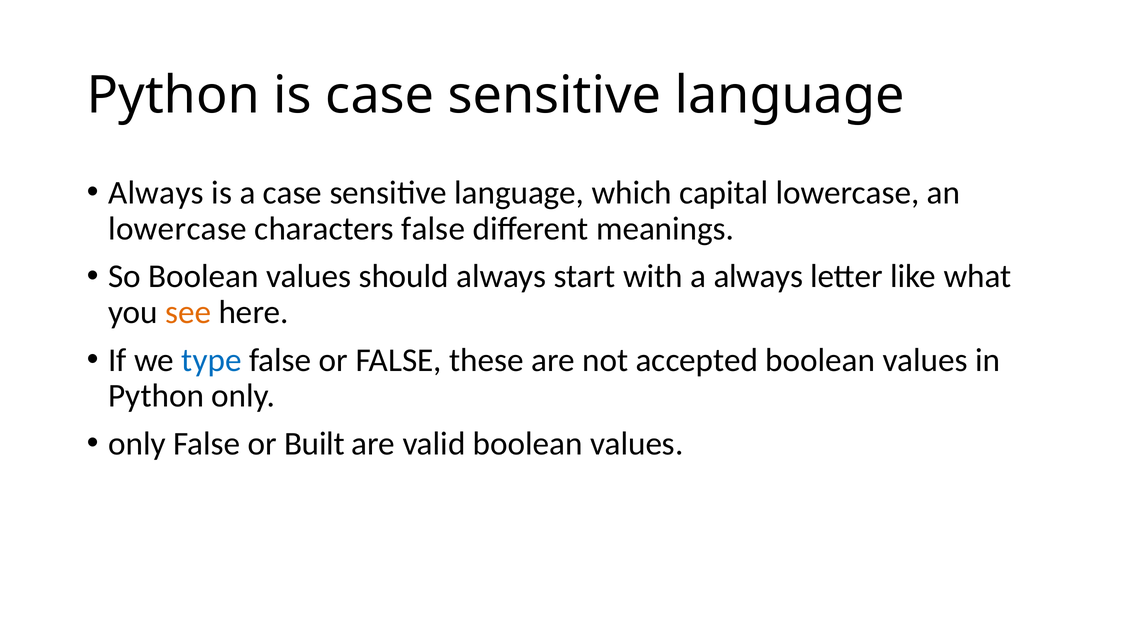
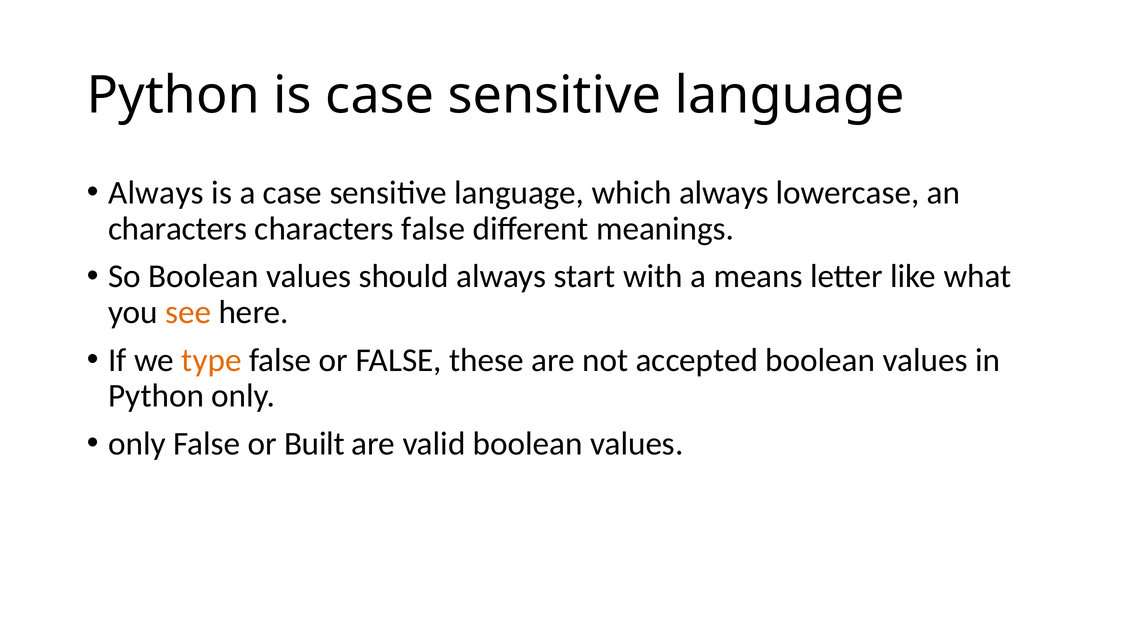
which capital: capital -> always
lowercase at (177, 228): lowercase -> characters
a always: always -> means
type colour: blue -> orange
